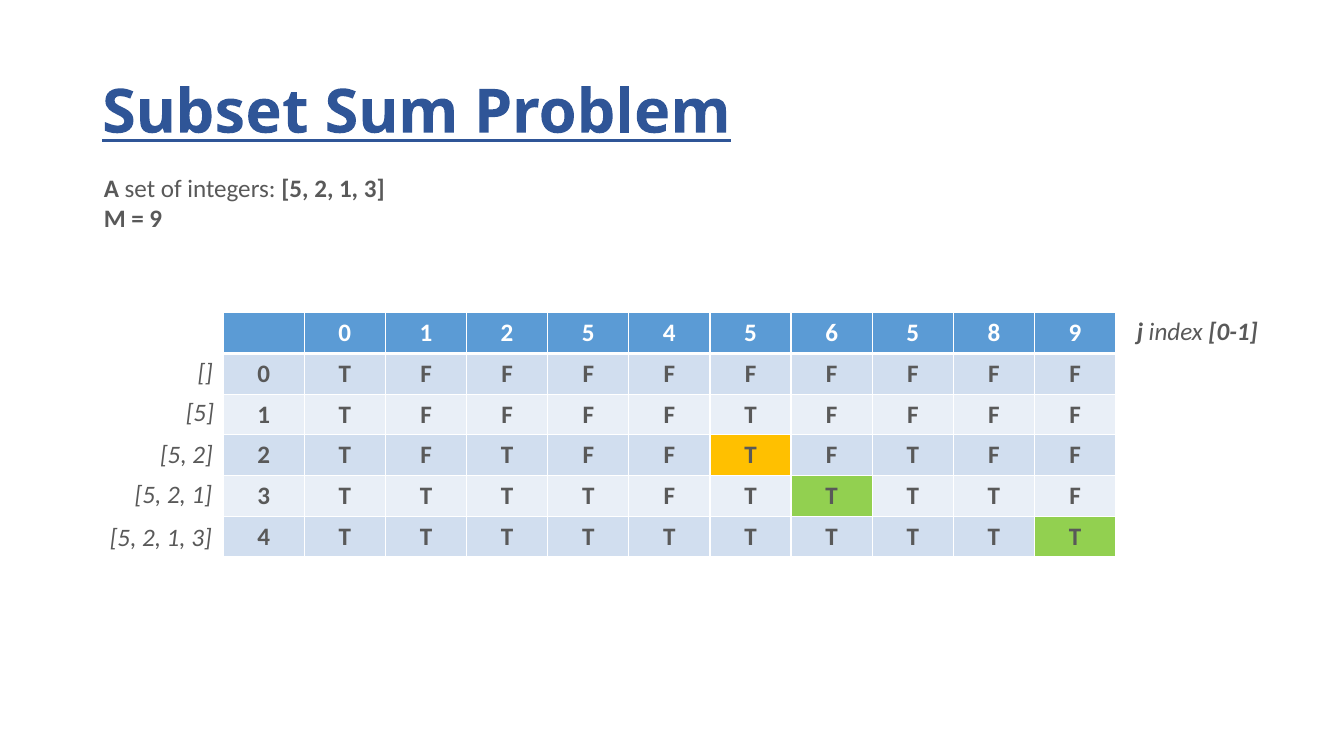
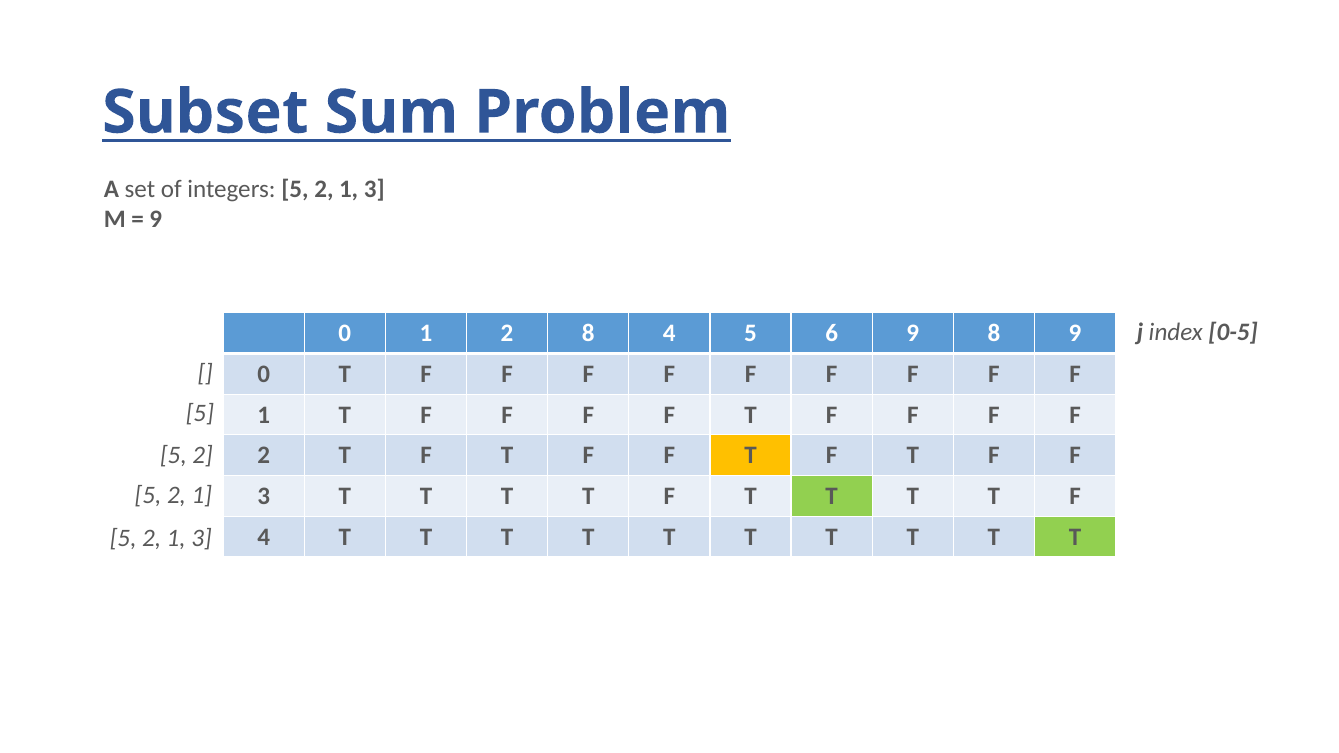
0-1: 0-1 -> 0-5
2 5: 5 -> 8
6 5: 5 -> 9
